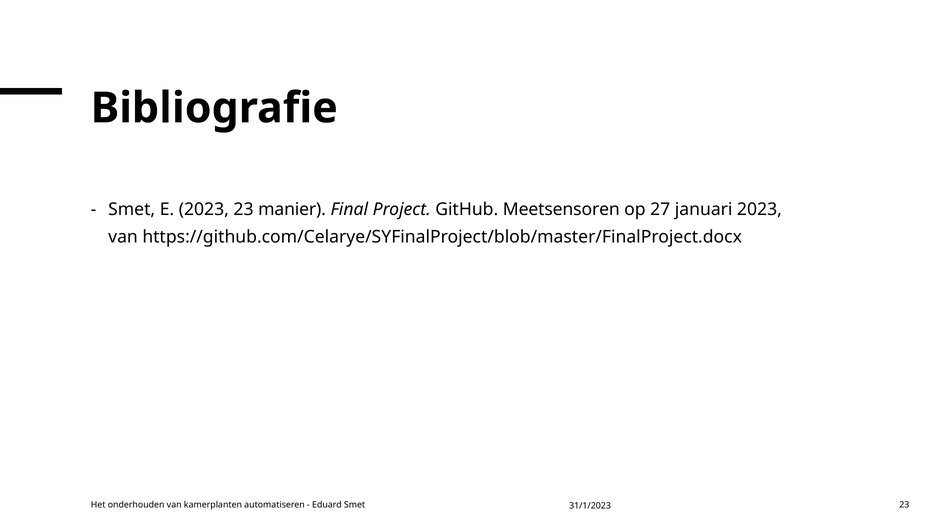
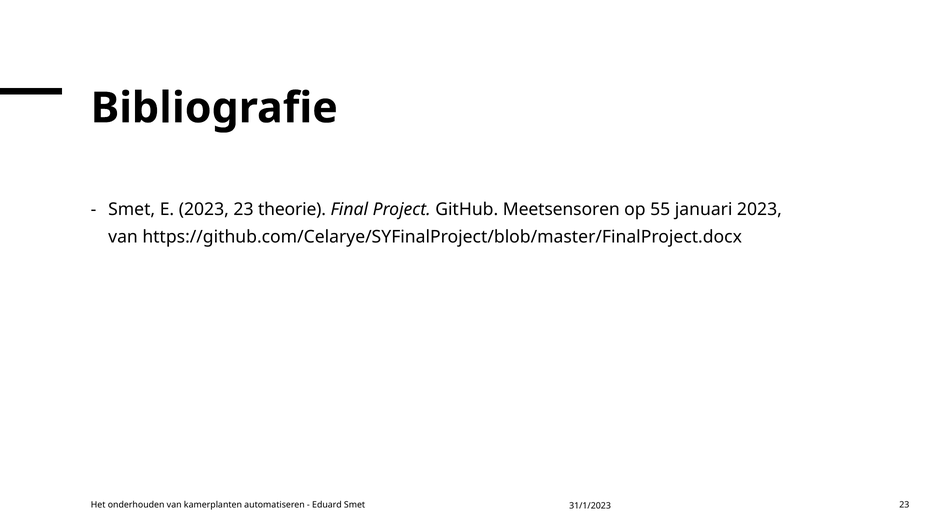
manier: manier -> theorie
27: 27 -> 55
